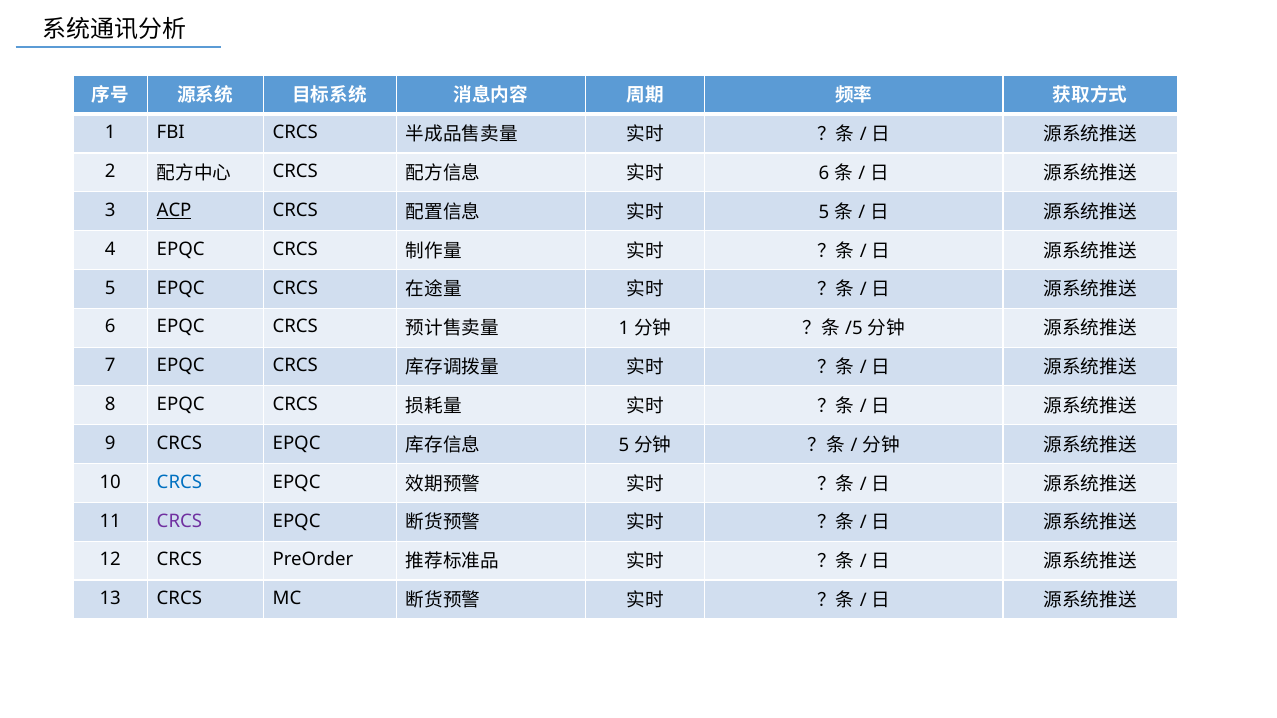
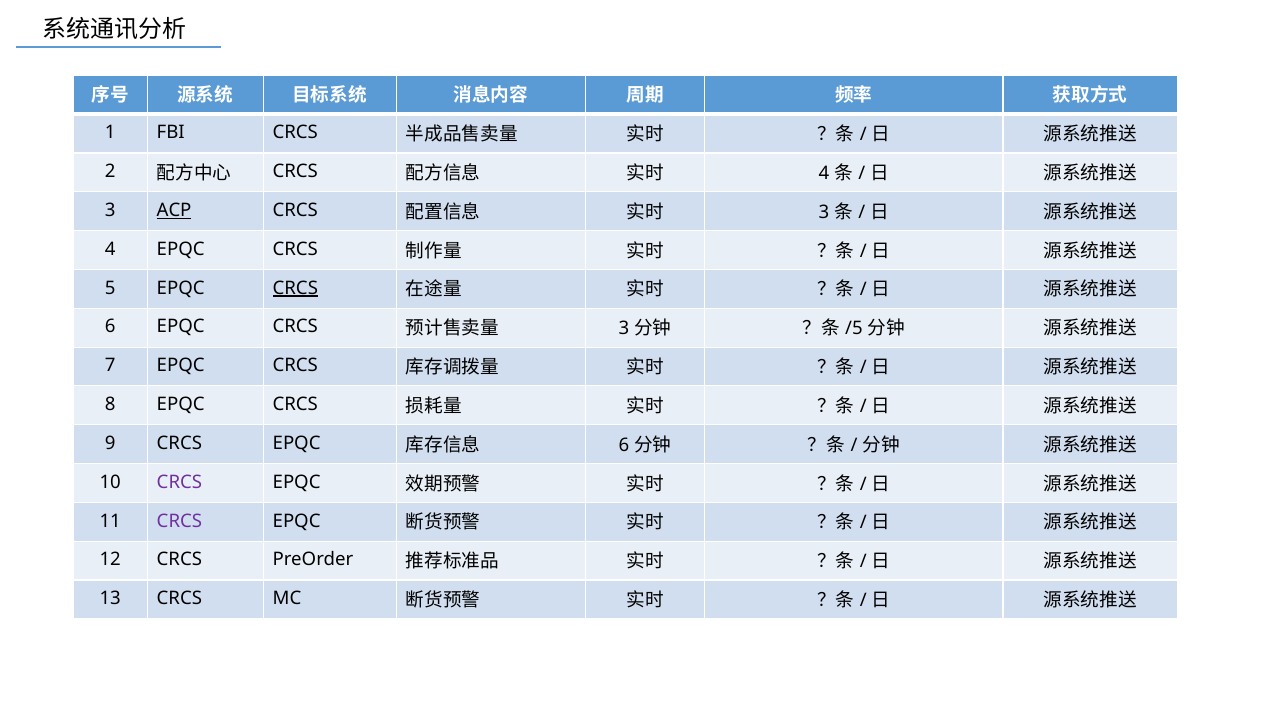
6 at (824, 173): 6 -> 4
5 at (824, 212): 5 -> 3
CRCS at (295, 288) underline: none -> present
1 at (624, 329): 1 -> 3
5 at (624, 445): 5 -> 6
CRCS at (179, 482) colour: blue -> purple
